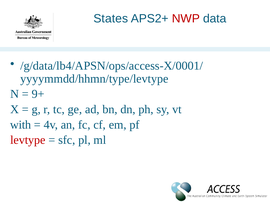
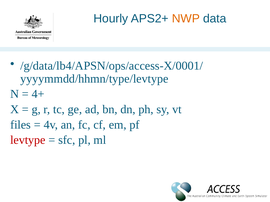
States: States -> Hourly
NWP colour: red -> orange
9+: 9+ -> 4+
with: with -> files
